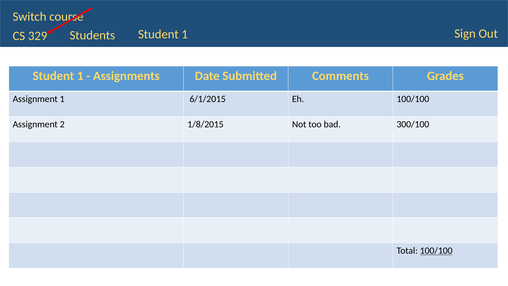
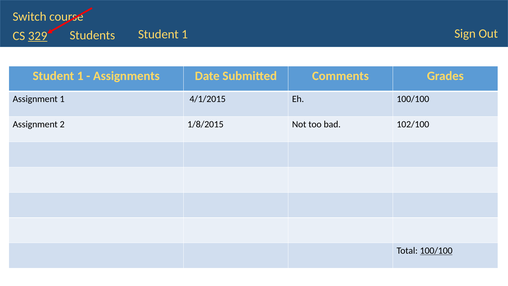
329 underline: none -> present
6/1/2015: 6/1/2015 -> 4/1/2015
300/100: 300/100 -> 102/100
